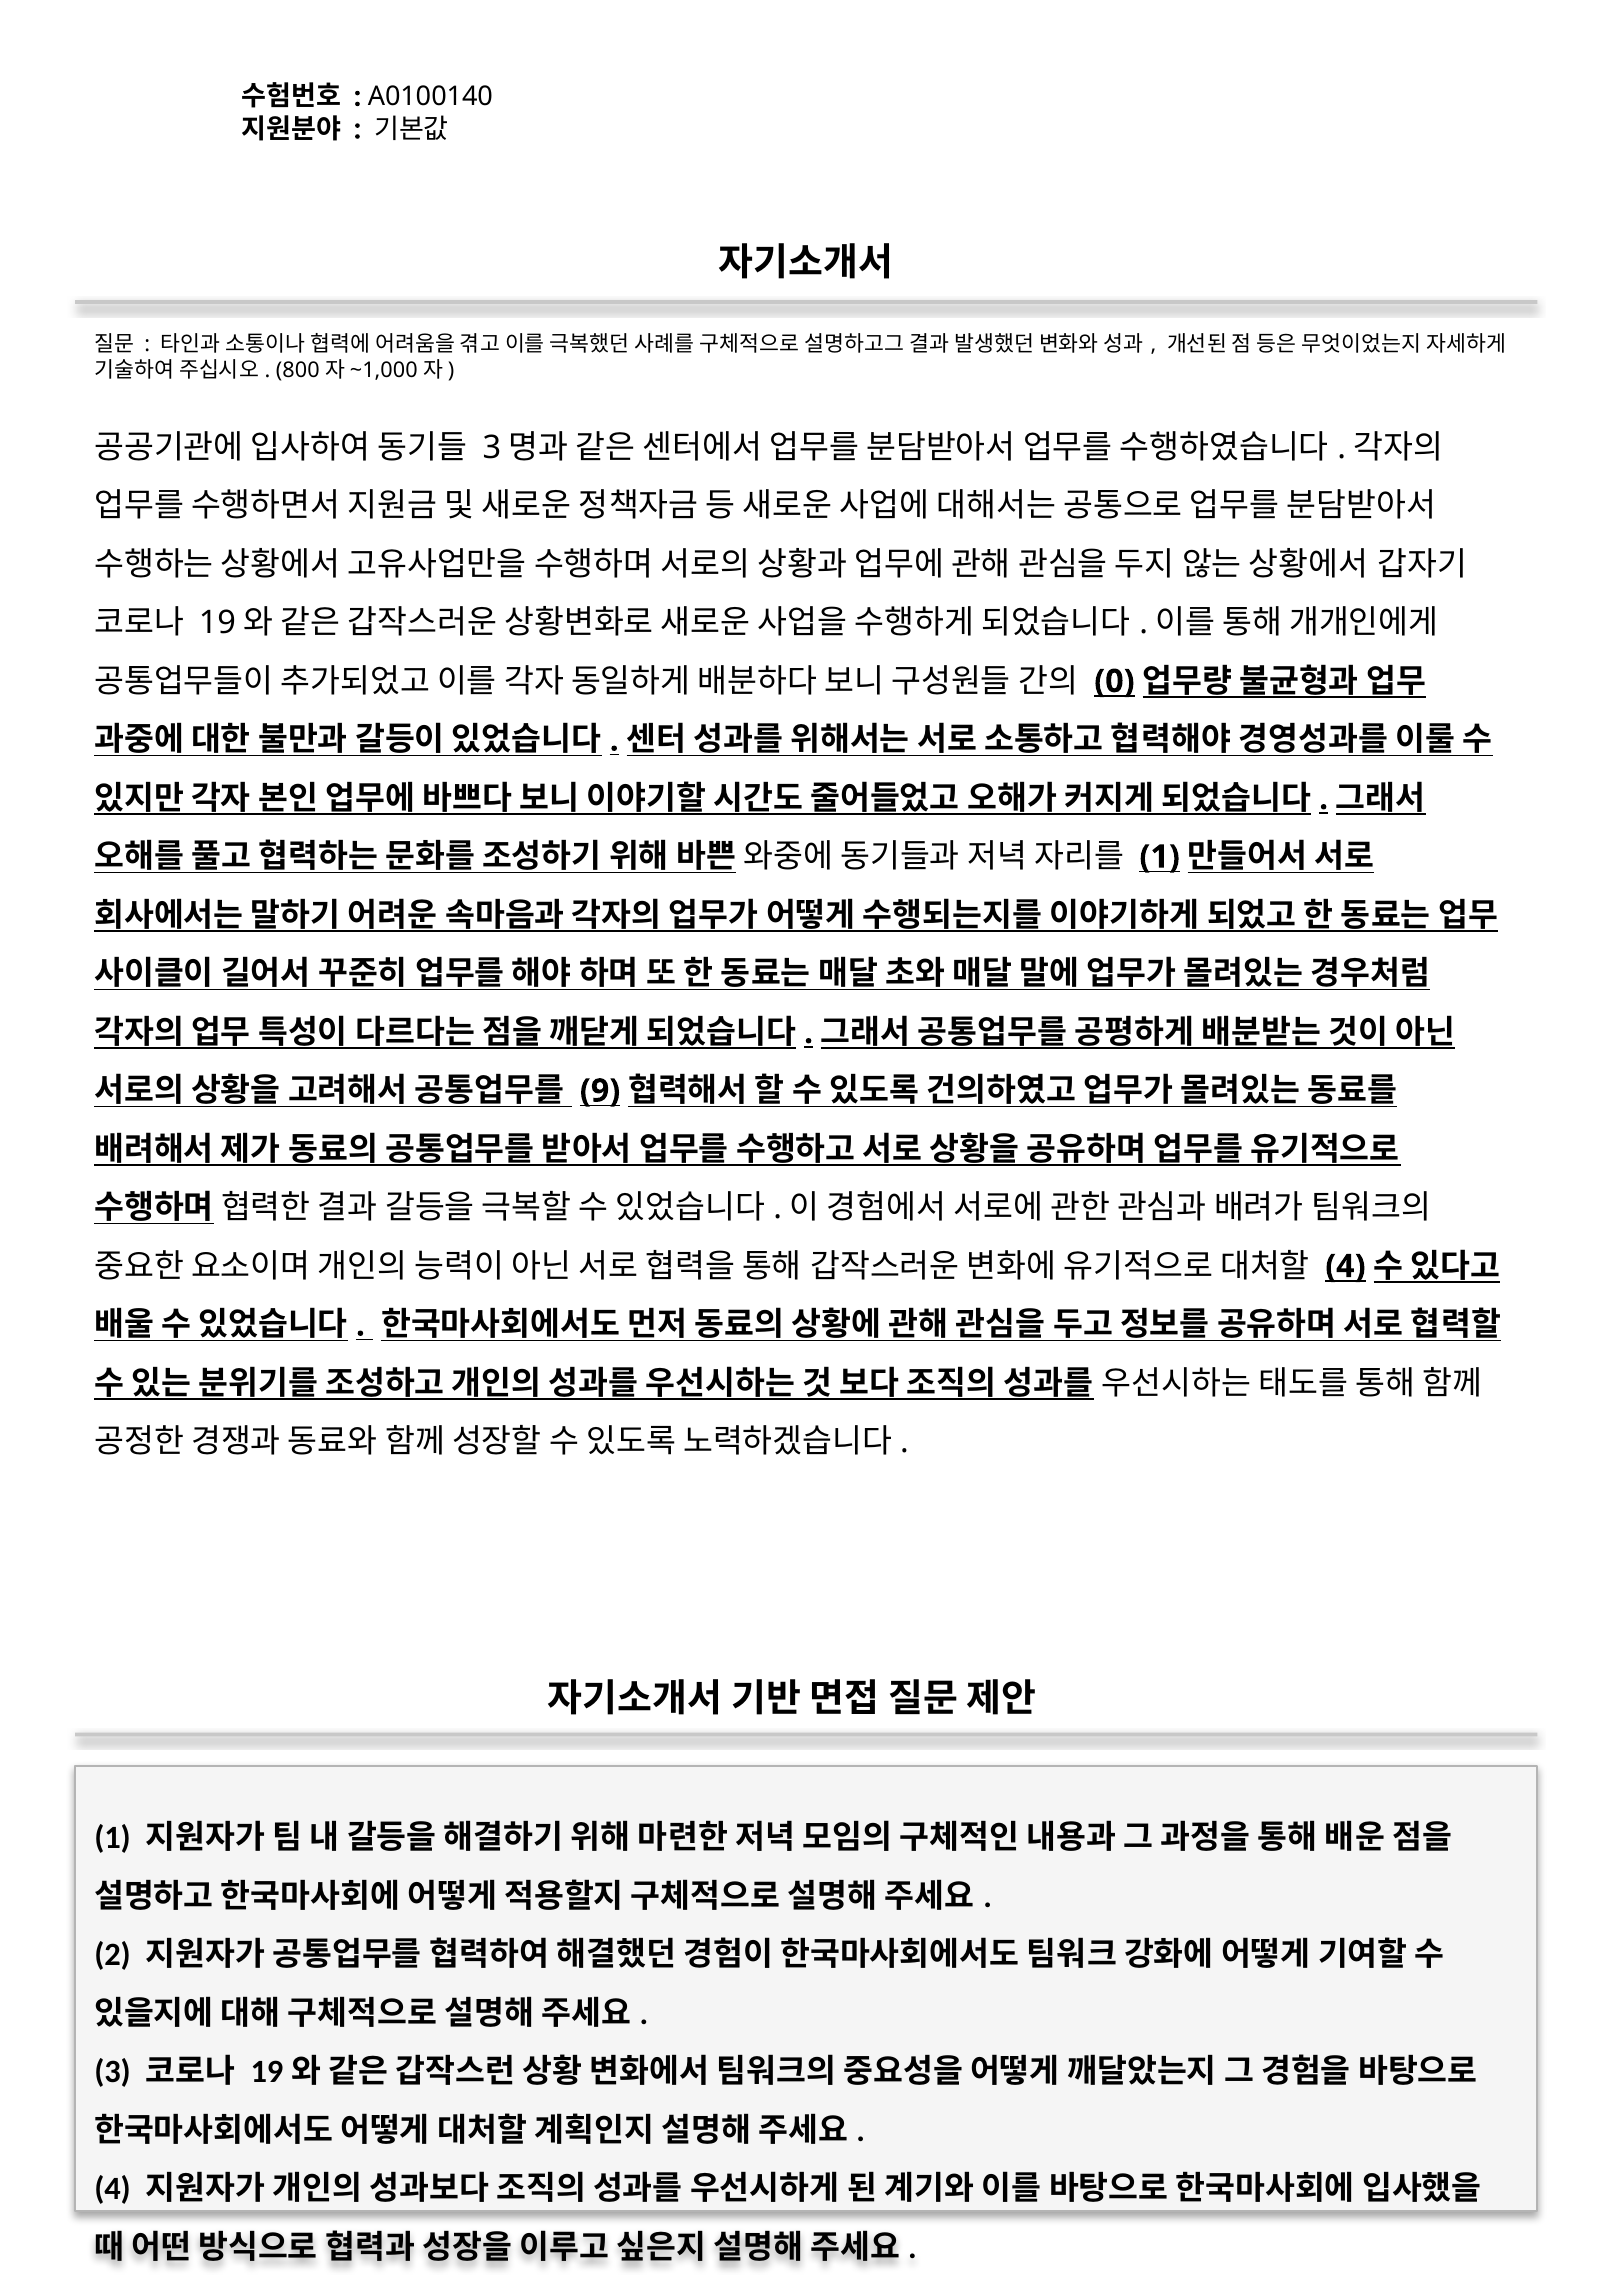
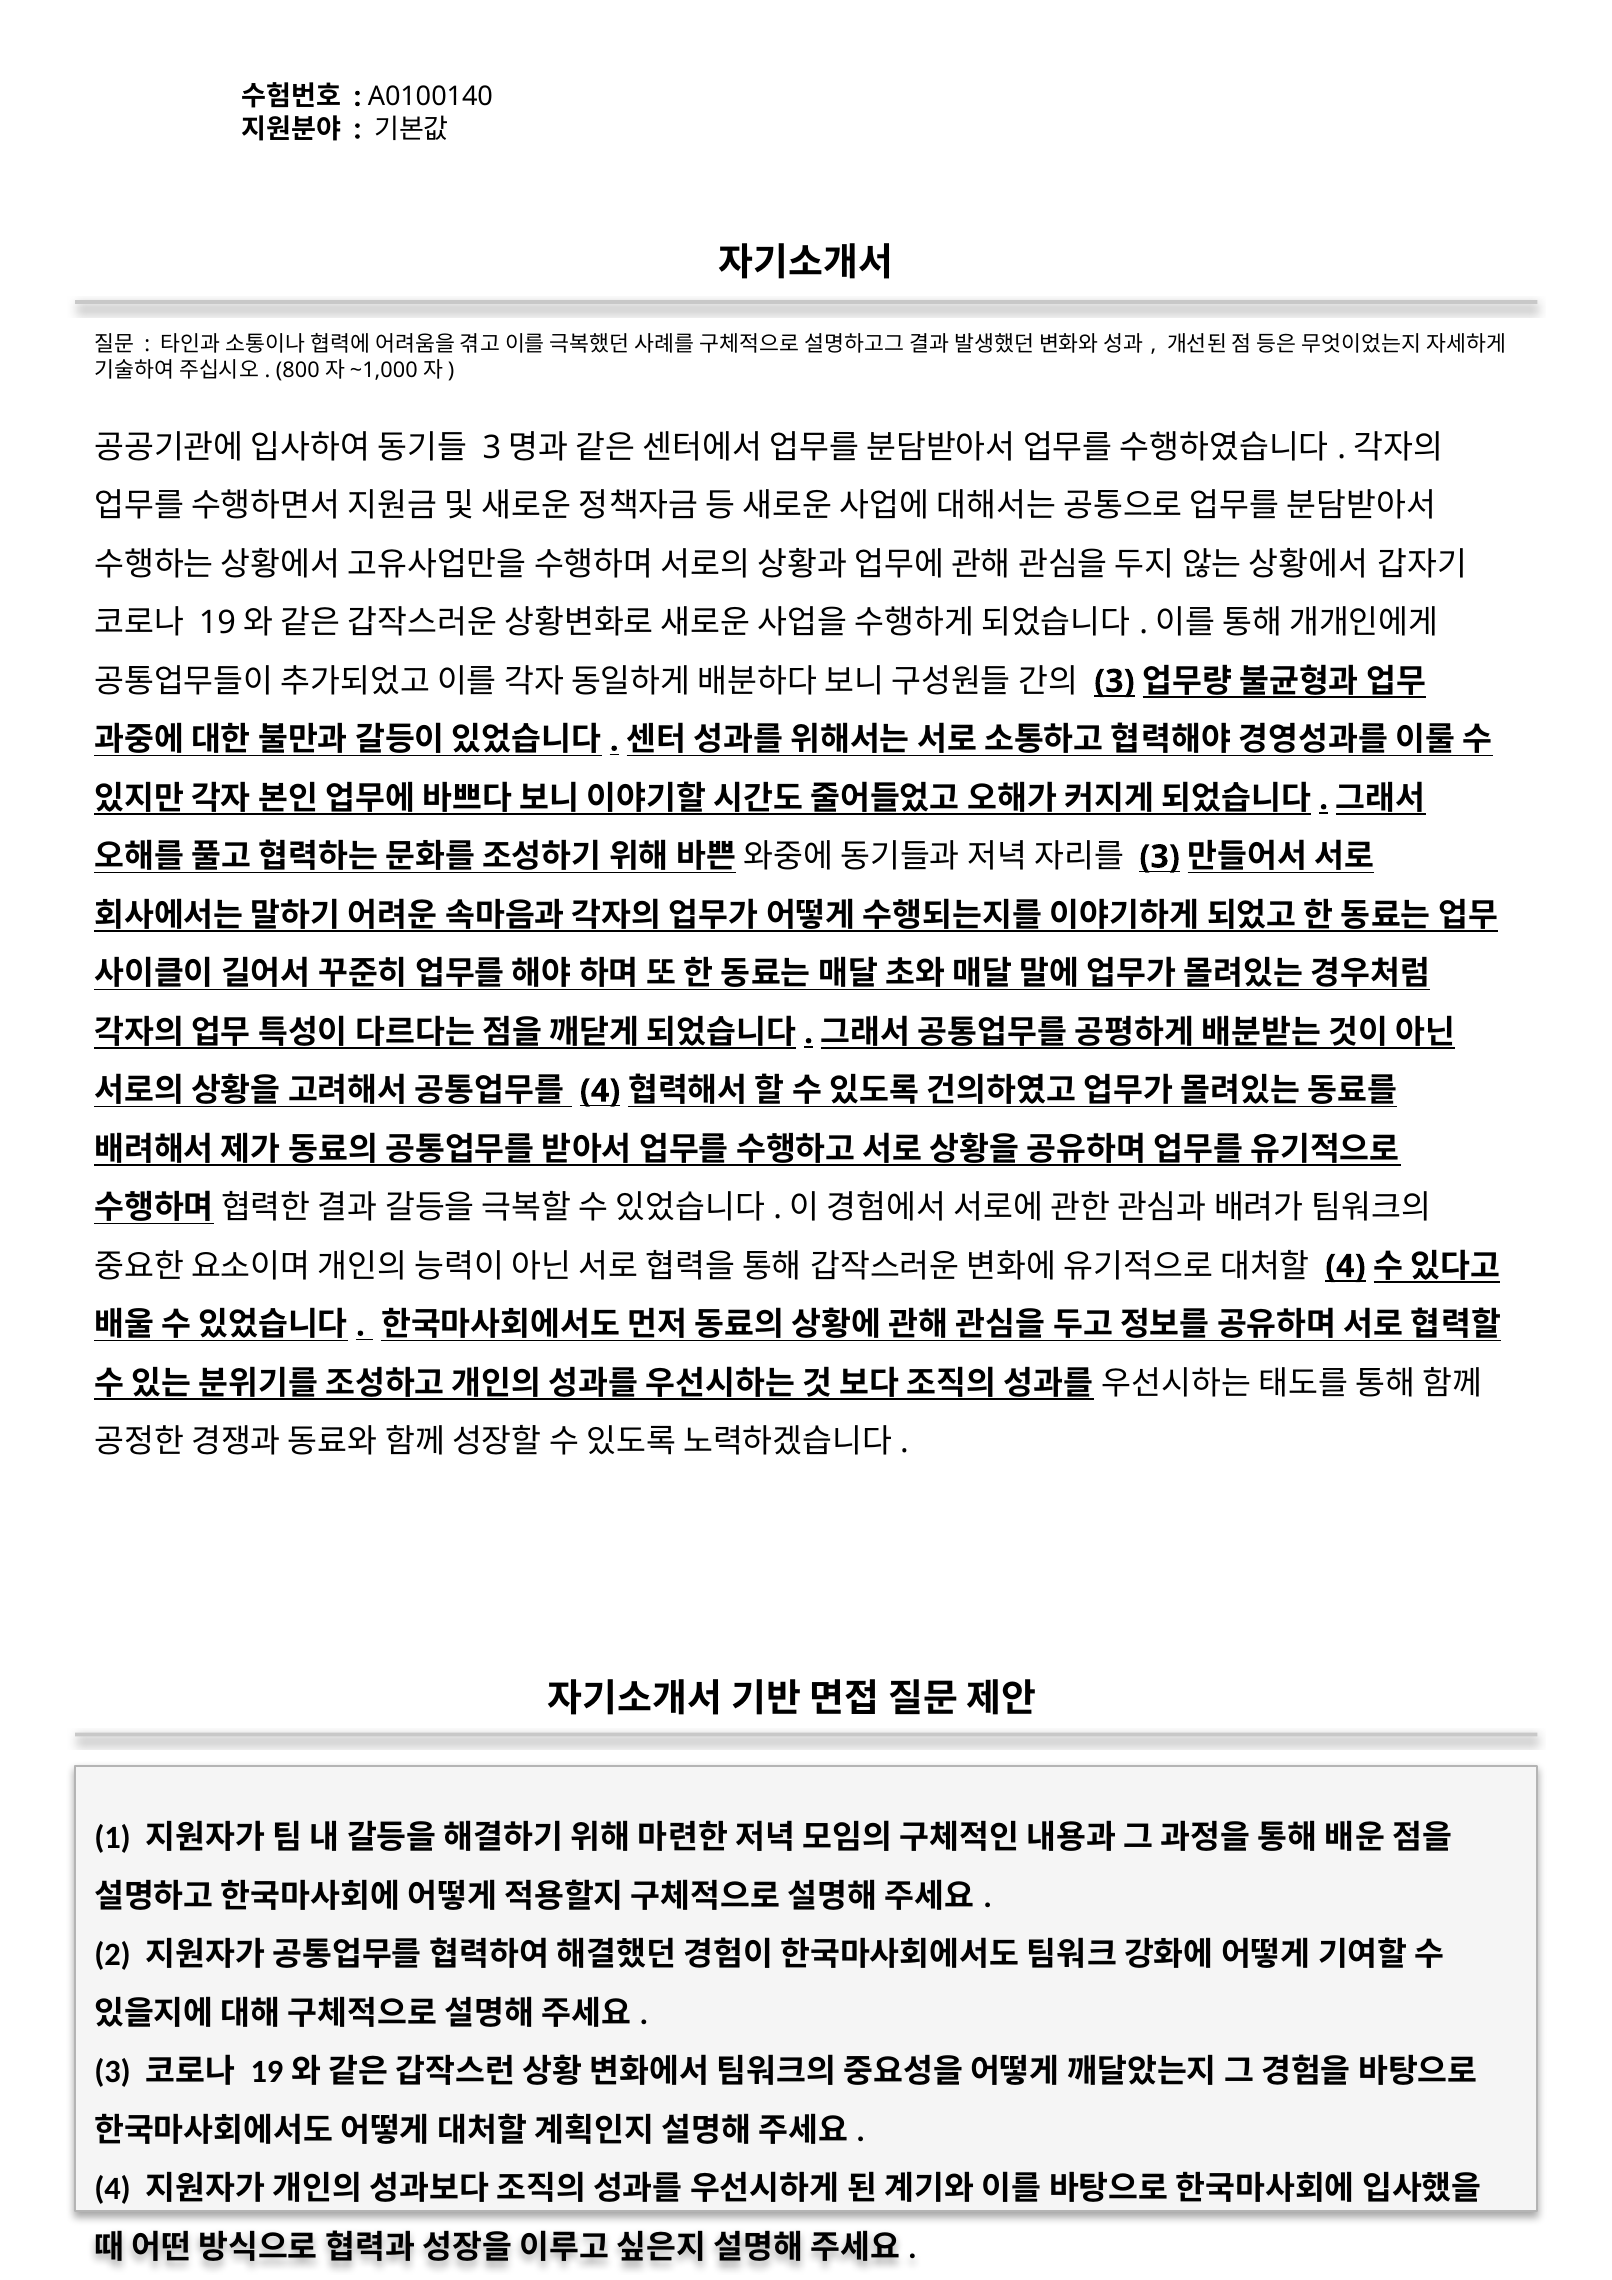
0 at (1114, 681): 0 -> 3
1 at (1160, 857): 1 -> 3
9 at (600, 1091): 9 -> 4
